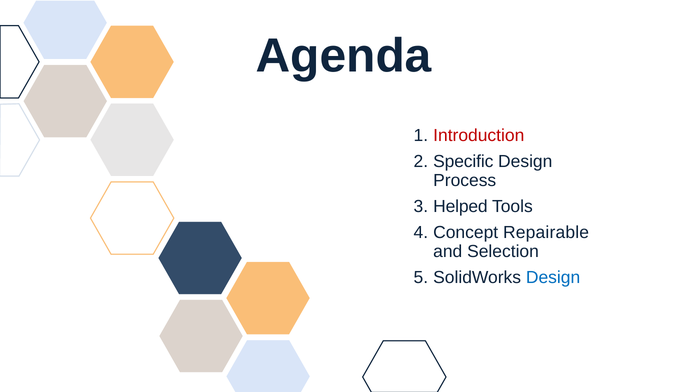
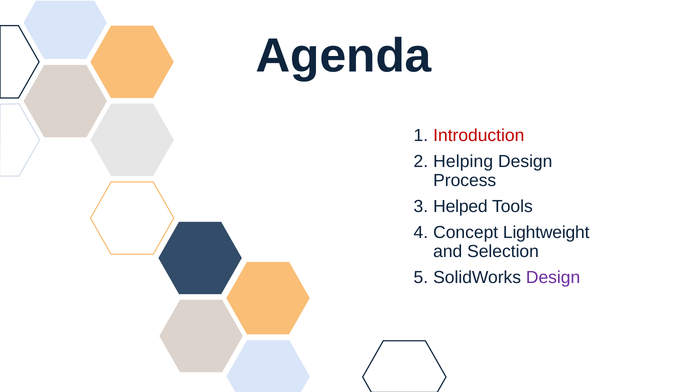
Specific: Specific -> Helping
Repairable: Repairable -> Lightweight
Design at (553, 278) colour: blue -> purple
